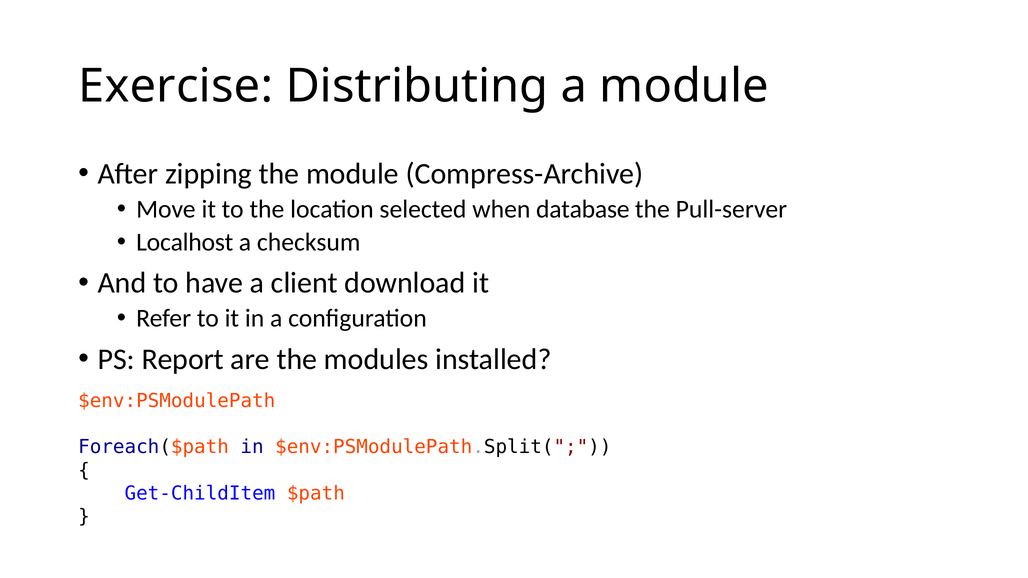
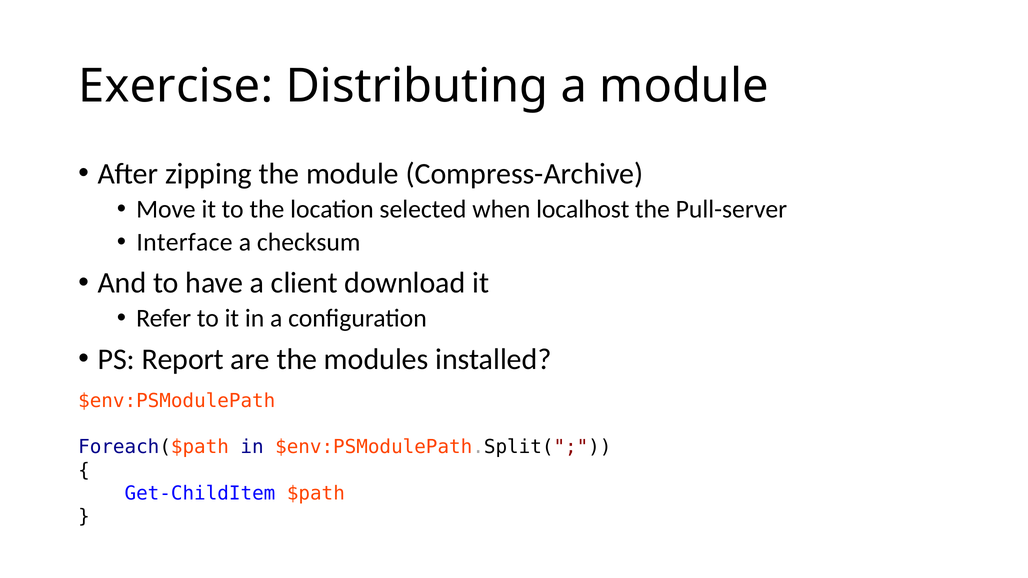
database: database -> localhost
Localhost: Localhost -> Interface
